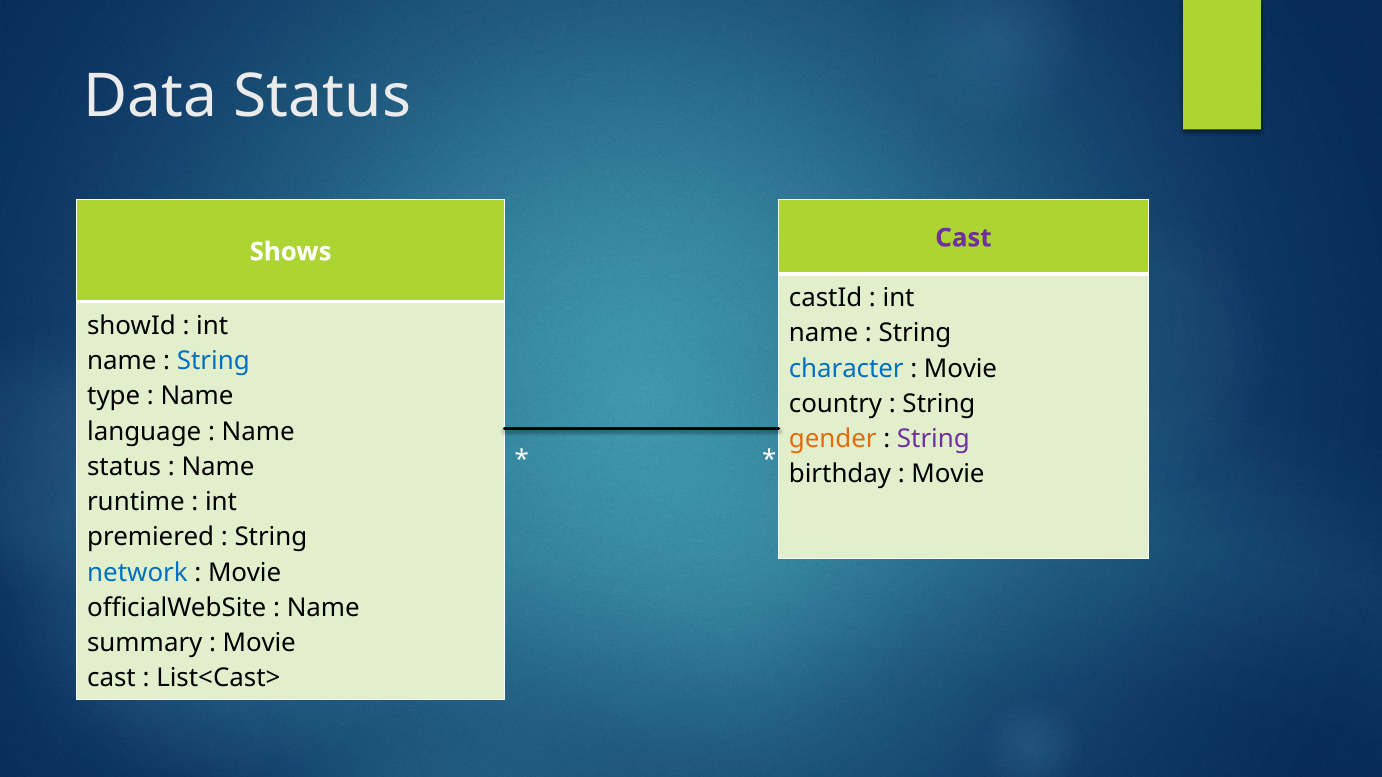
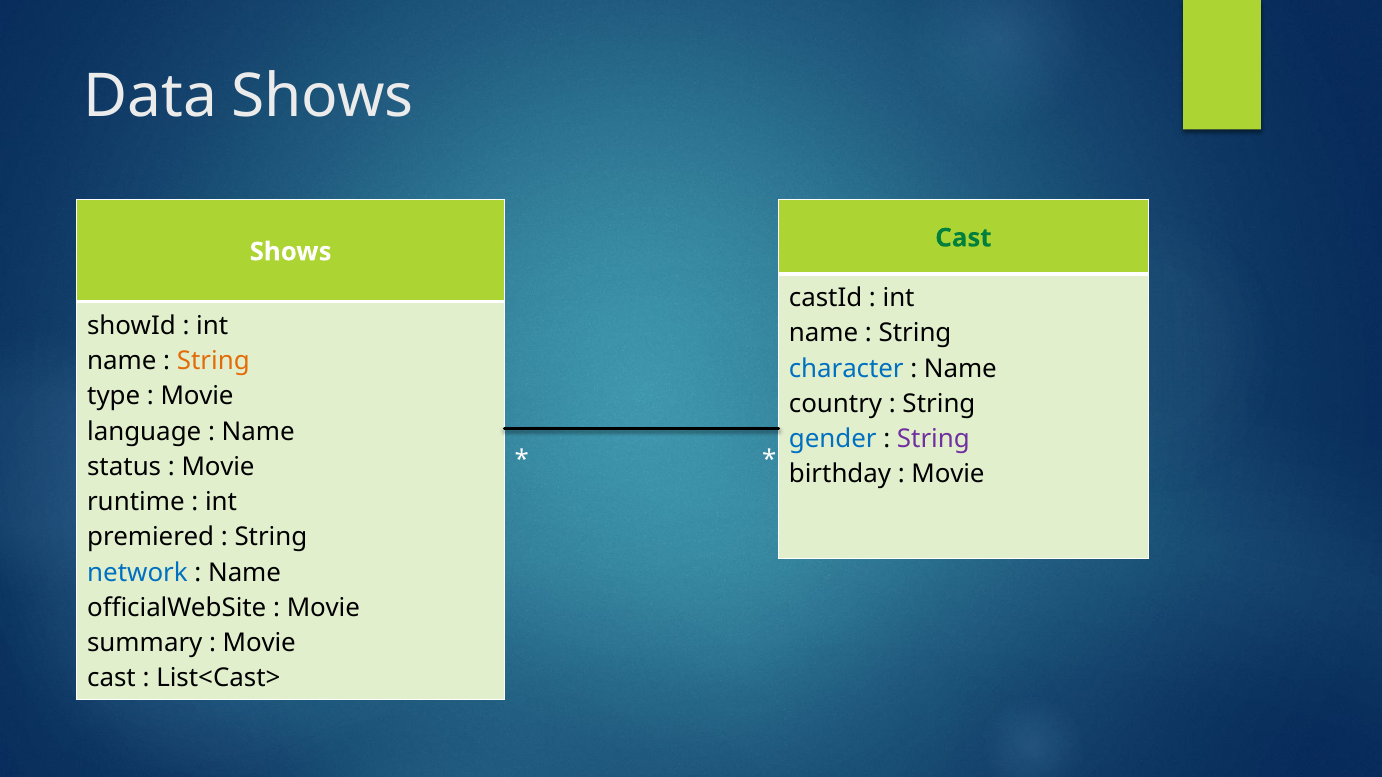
Data Status: Status -> Shows
Cast at (963, 238) colour: purple -> green
String at (213, 361) colour: blue -> orange
Movie at (960, 369): Movie -> Name
Name at (197, 396): Name -> Movie
gender colour: orange -> blue
Name at (218, 467): Name -> Movie
Movie at (245, 573): Movie -> Name
Name at (323, 608): Name -> Movie
